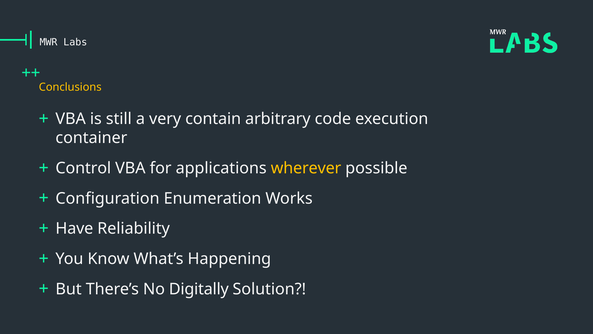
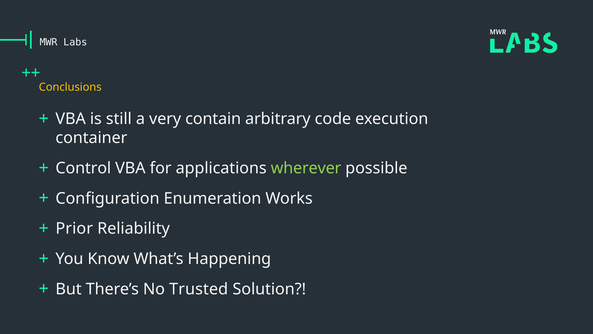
wherever colour: yellow -> light green
Have: Have -> Prior
Digitally: Digitally -> Trusted
